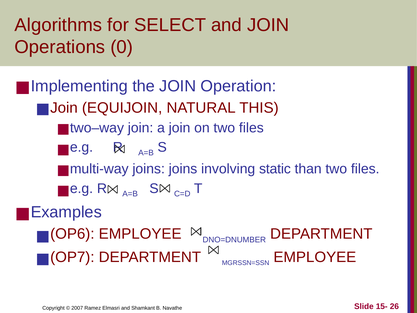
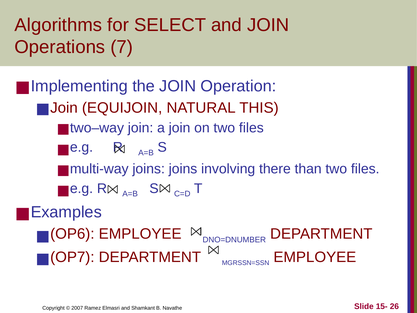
0: 0 -> 7
static: static -> there
